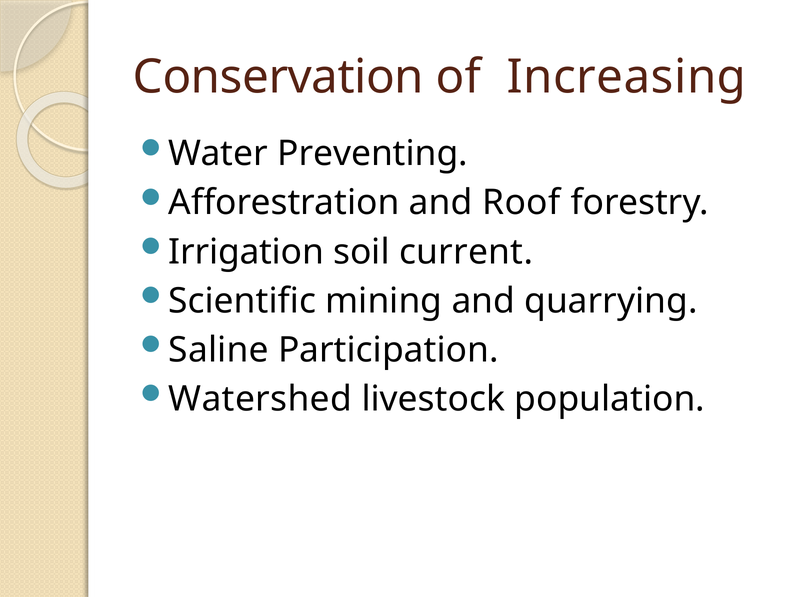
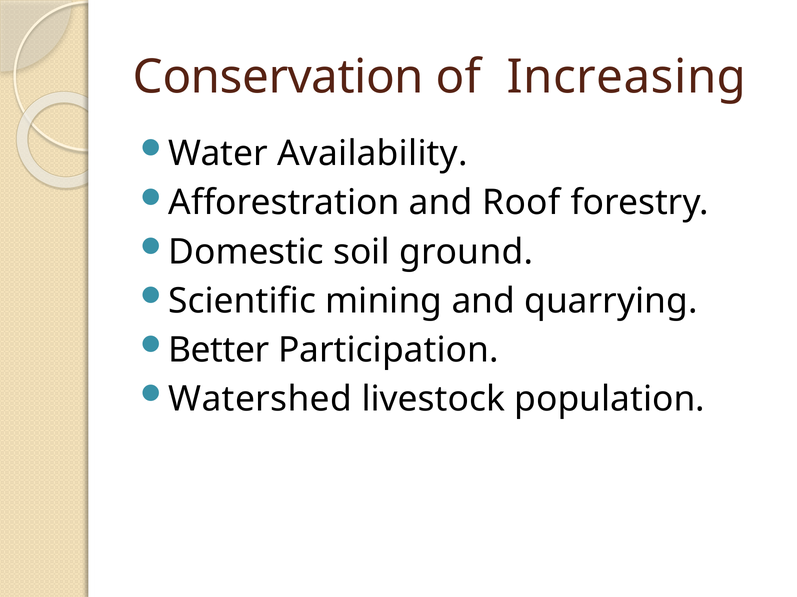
Preventing: Preventing -> Availability
Irrigation: Irrigation -> Domestic
current: current -> ground
Saline: Saline -> Better
